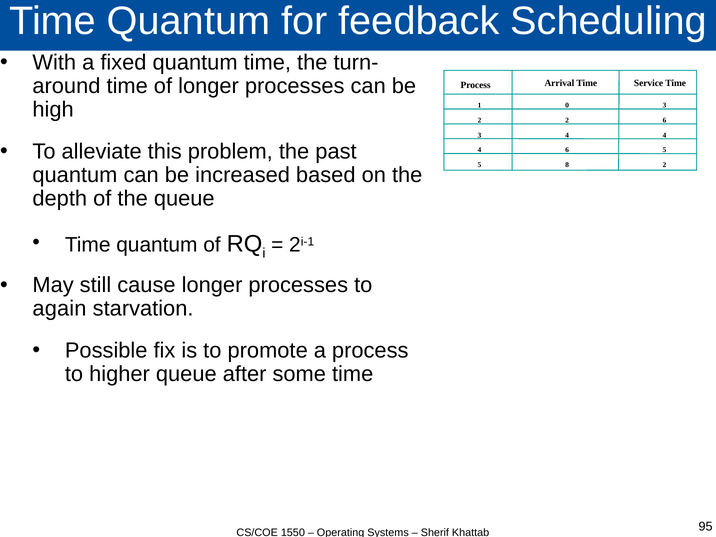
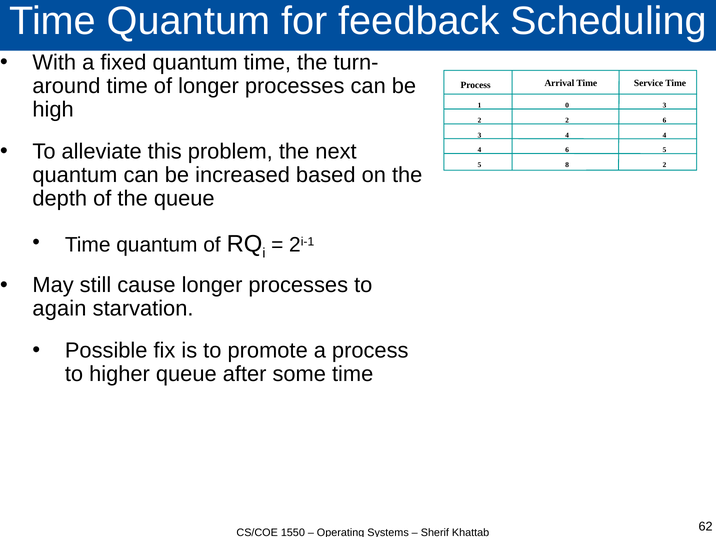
past: past -> next
95: 95 -> 62
